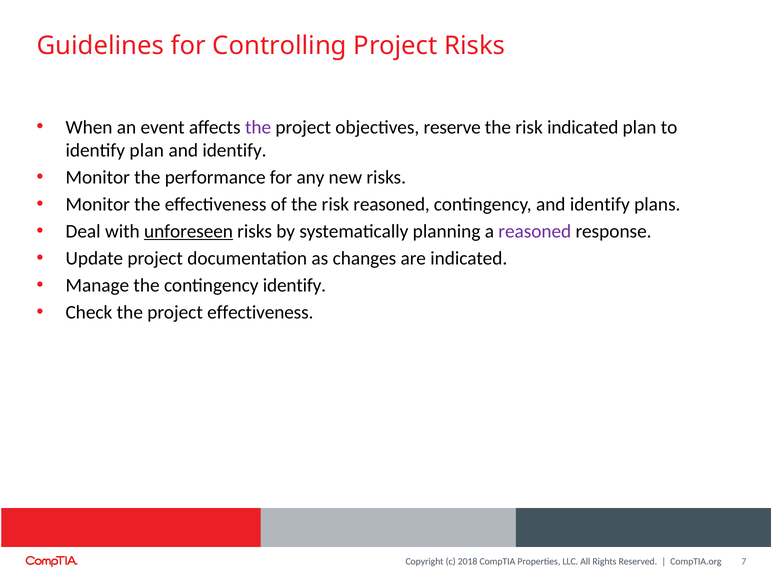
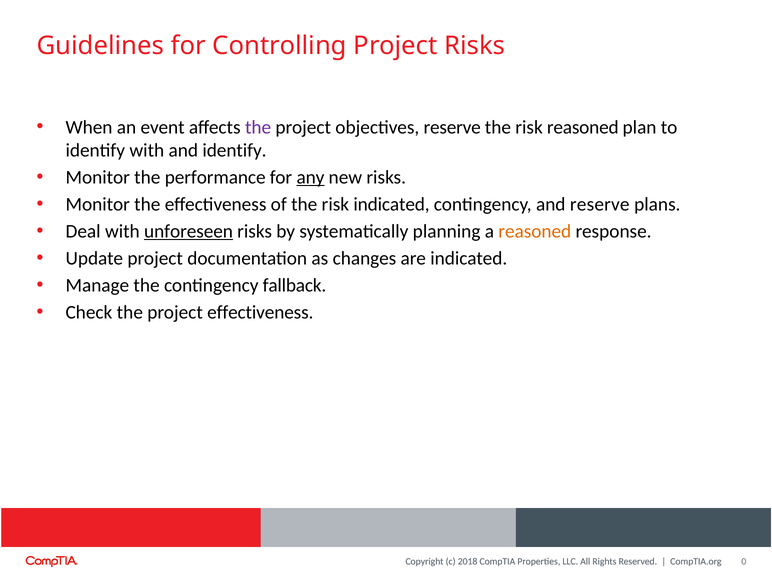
risk indicated: indicated -> reasoned
identify plan: plan -> with
any underline: none -> present
risk reasoned: reasoned -> indicated
contingency and identify: identify -> reserve
reasoned at (535, 231) colour: purple -> orange
contingency identify: identify -> fallback
7: 7 -> 0
